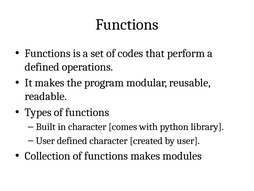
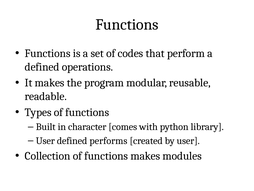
defined character: character -> performs
